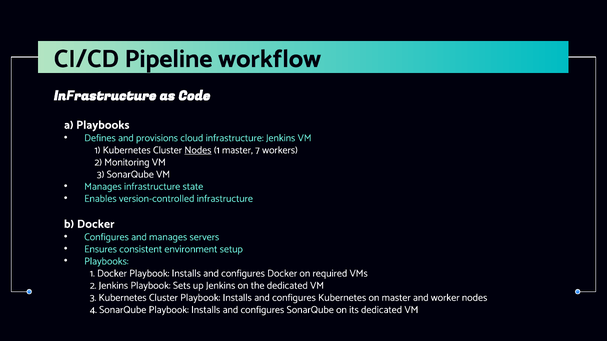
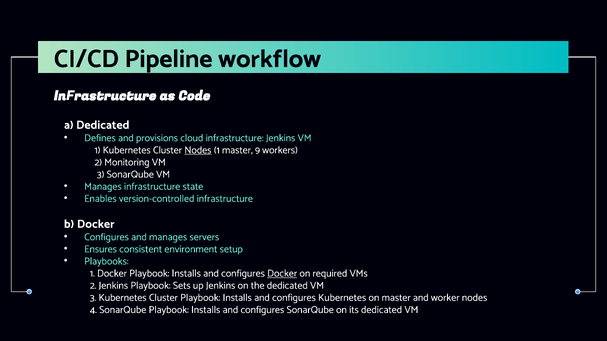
a Playbooks: Playbooks -> Dedicated
7: 7 -> 9
Docker at (282, 274) underline: none -> present
